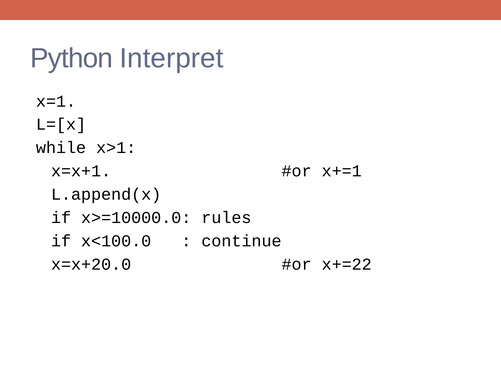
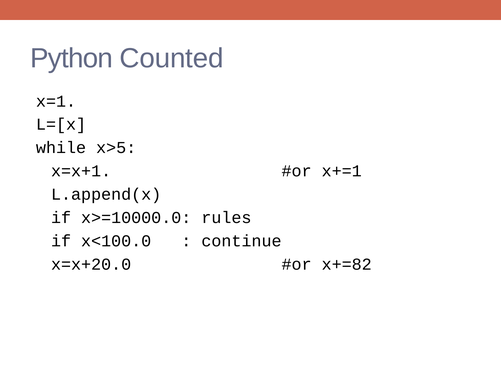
Interpret: Interpret -> Counted
x>1: x>1 -> x>5
x+=22: x+=22 -> x+=82
